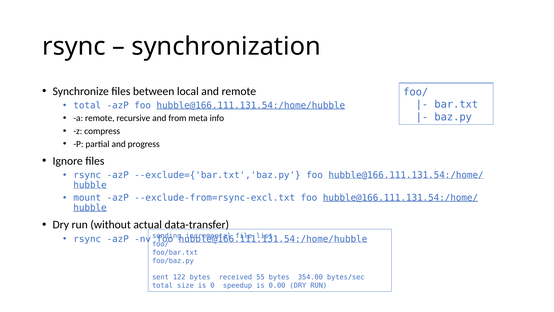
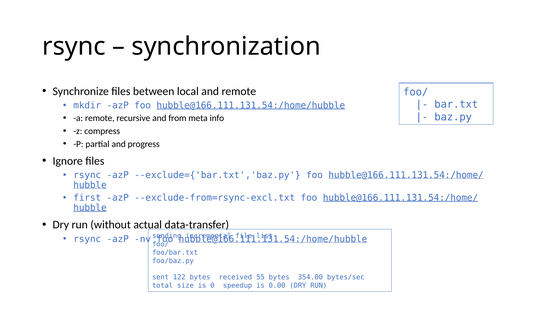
total at (87, 105): total -> mkdir
mount: mount -> first
